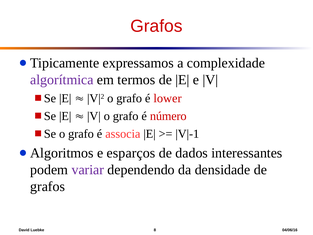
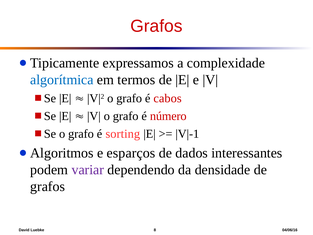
algorítmica colour: purple -> blue
lower: lower -> cabos
associa: associa -> sorting
